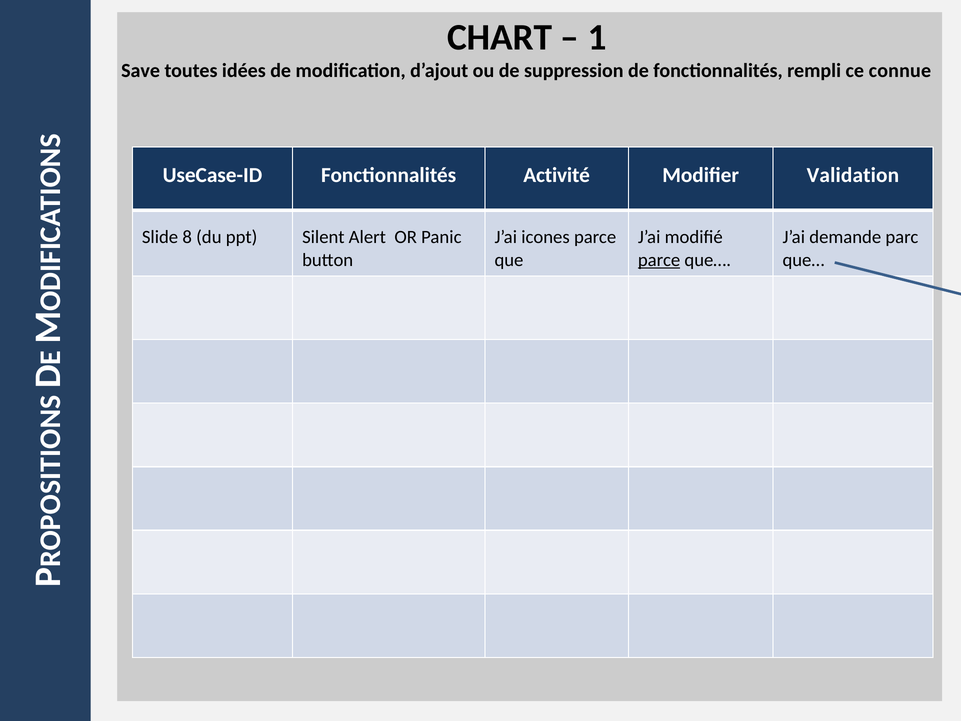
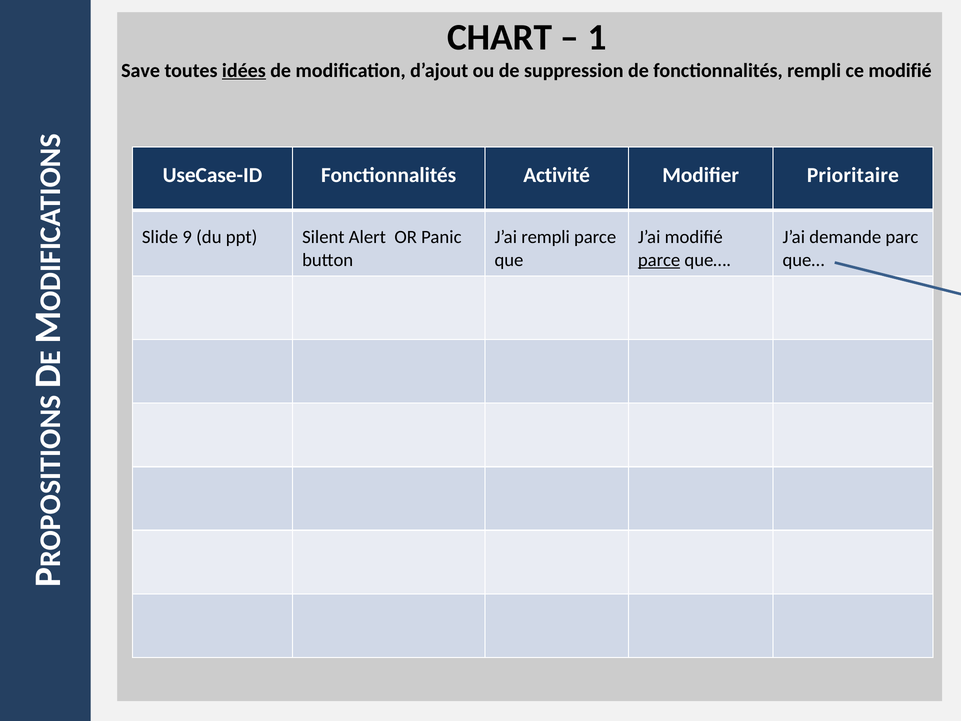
idées underline: none -> present
ce connue: connue -> modifié
Validation: Validation -> Prioritaire
8: 8 -> 9
J’ai icones: icones -> rempli
